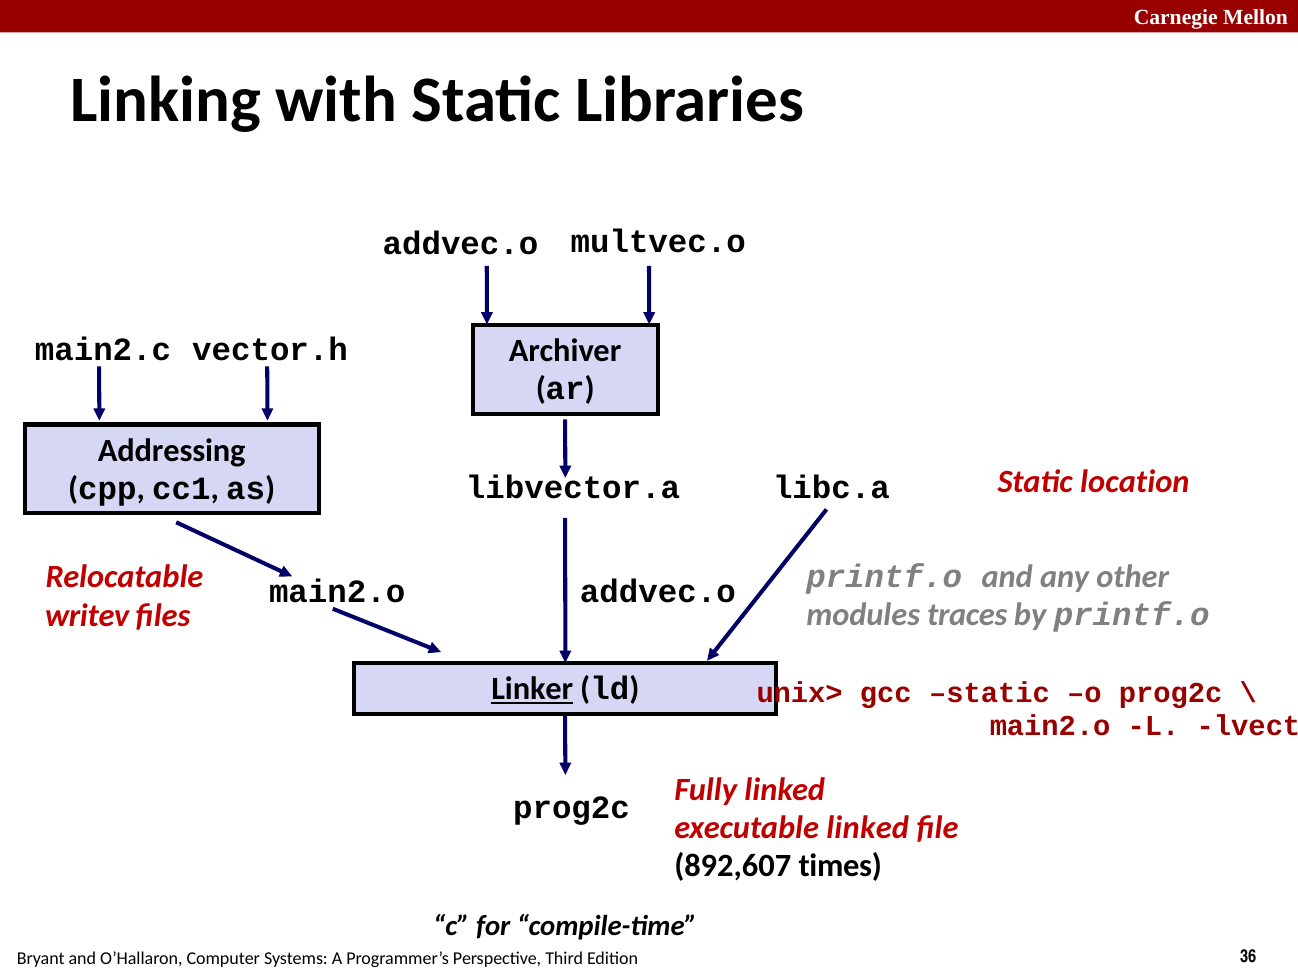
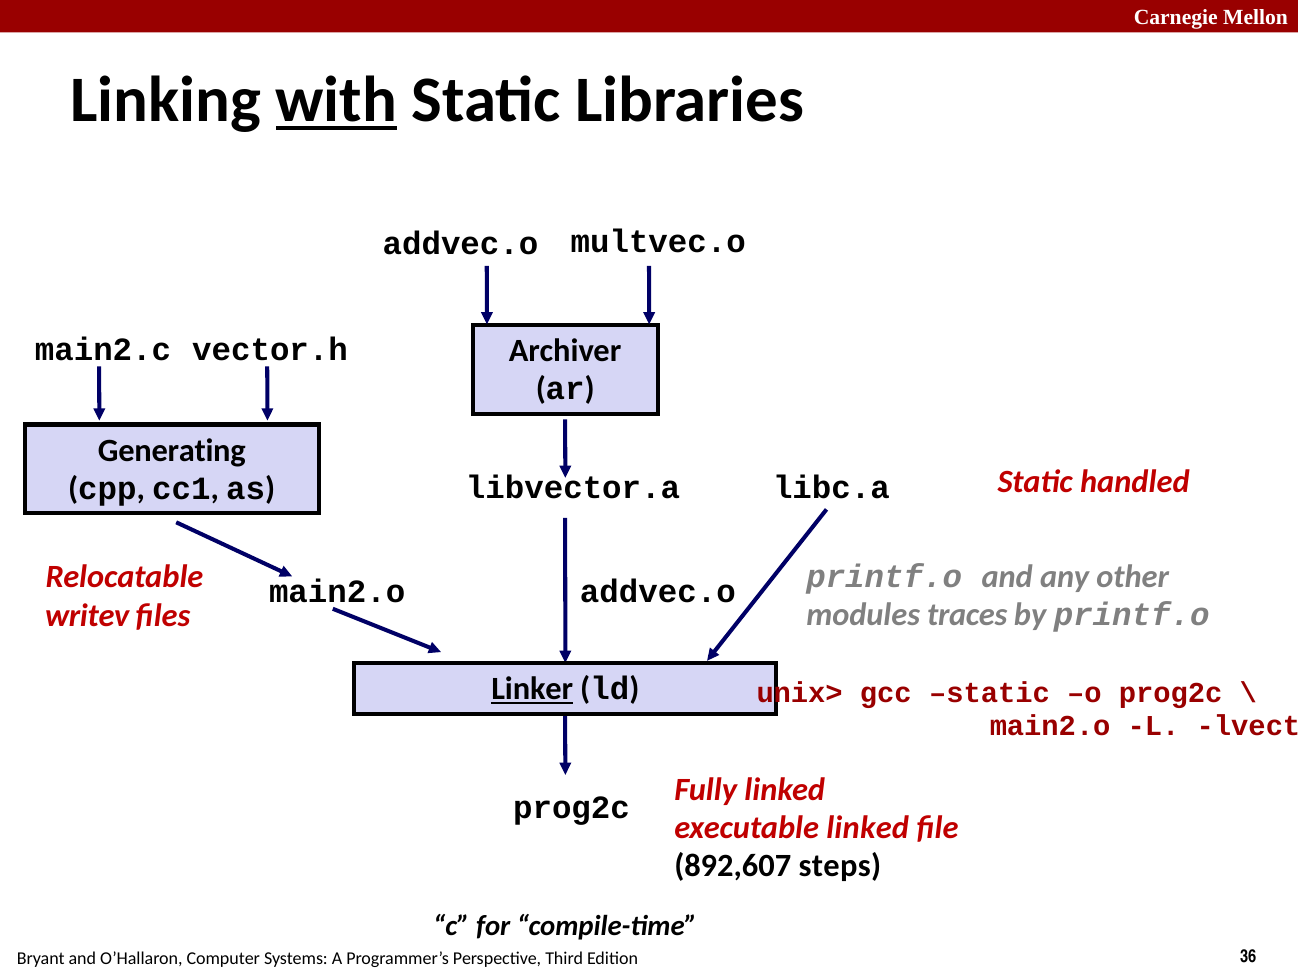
with underline: none -> present
Addressing: Addressing -> Generating
location: location -> handled
times: times -> steps
